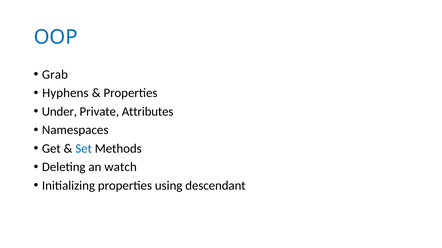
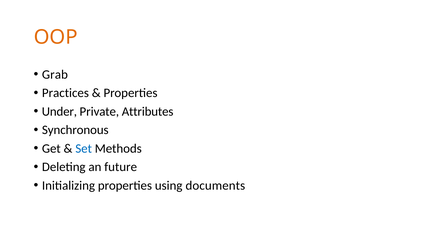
OOP colour: blue -> orange
Hyphens: Hyphens -> Practices
Namespaces: Namespaces -> Synchronous
watch: watch -> future
descendant: descendant -> documents
